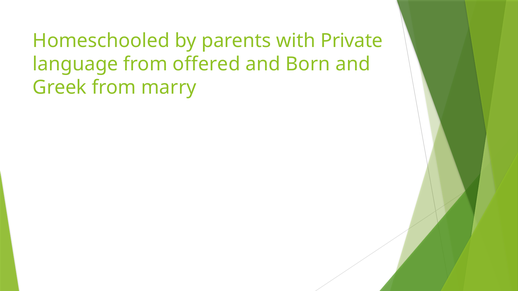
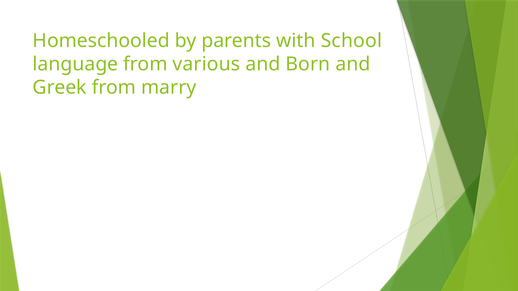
Private: Private -> School
offered: offered -> various
